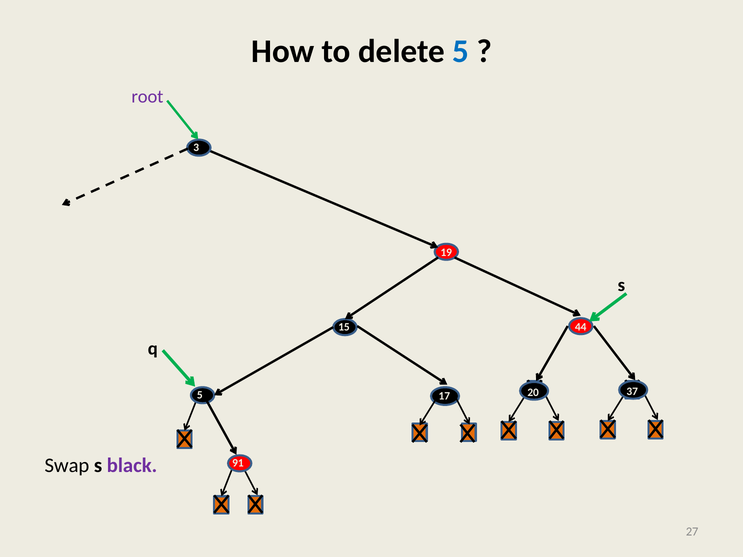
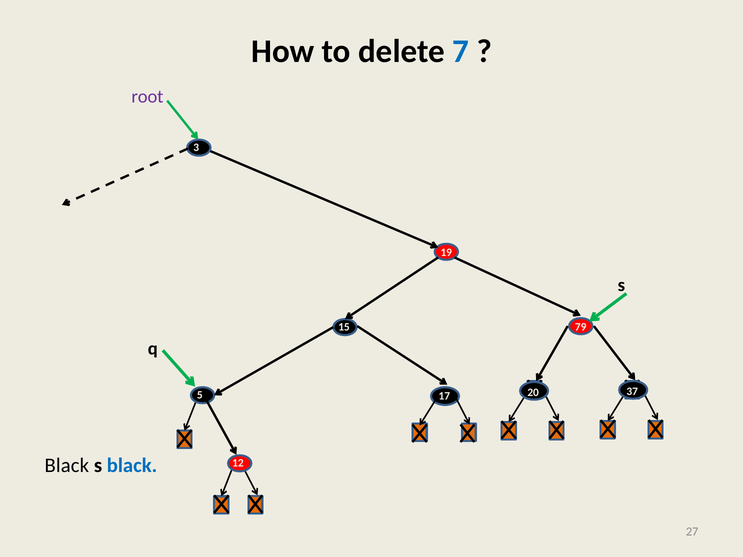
delete 5: 5 -> 7
44: 44 -> 79
Swap at (67, 465): Swap -> Black
black at (132, 465) colour: purple -> blue
91: 91 -> 12
